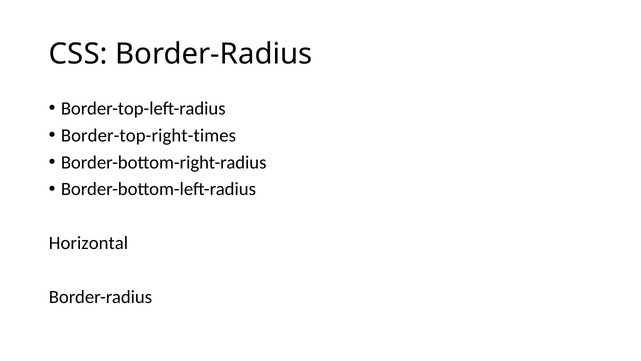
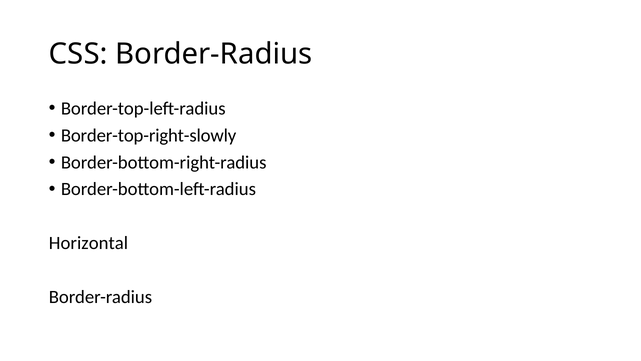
Border-top-right-times: Border-top-right-times -> Border-top-right-slowly
